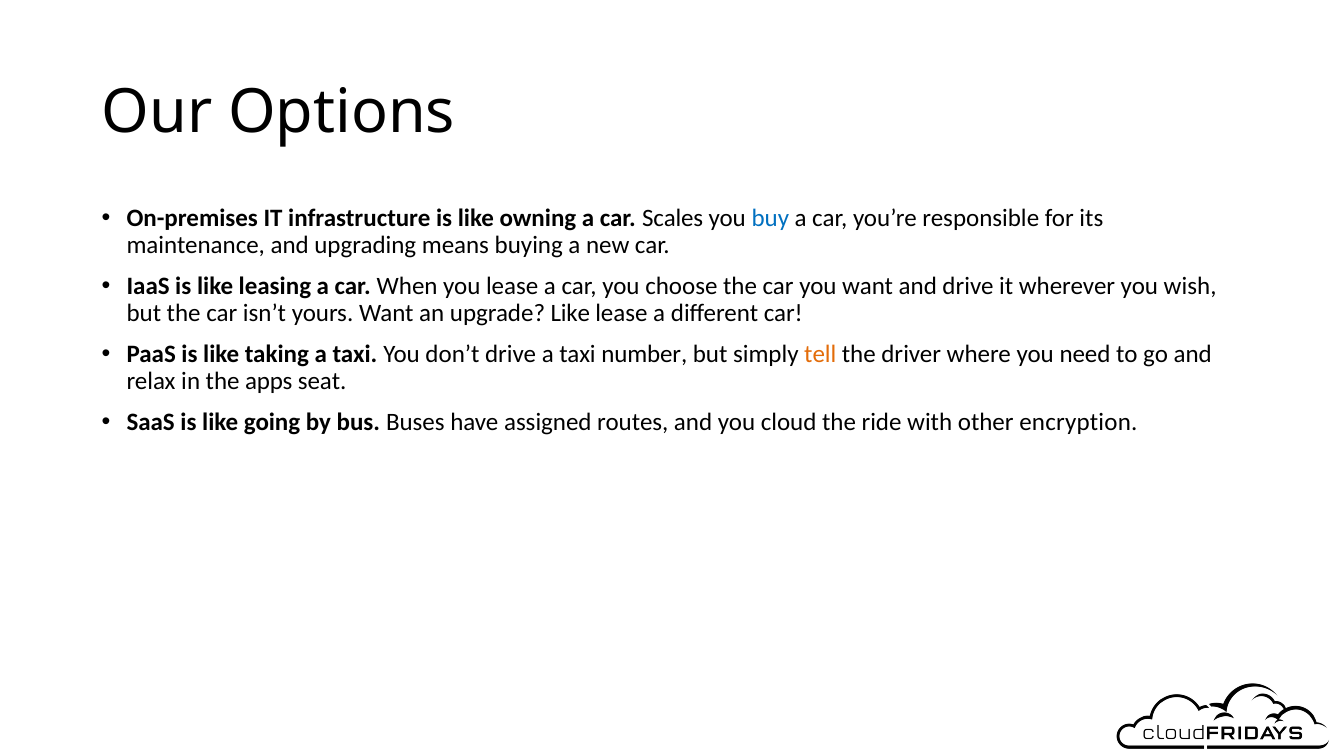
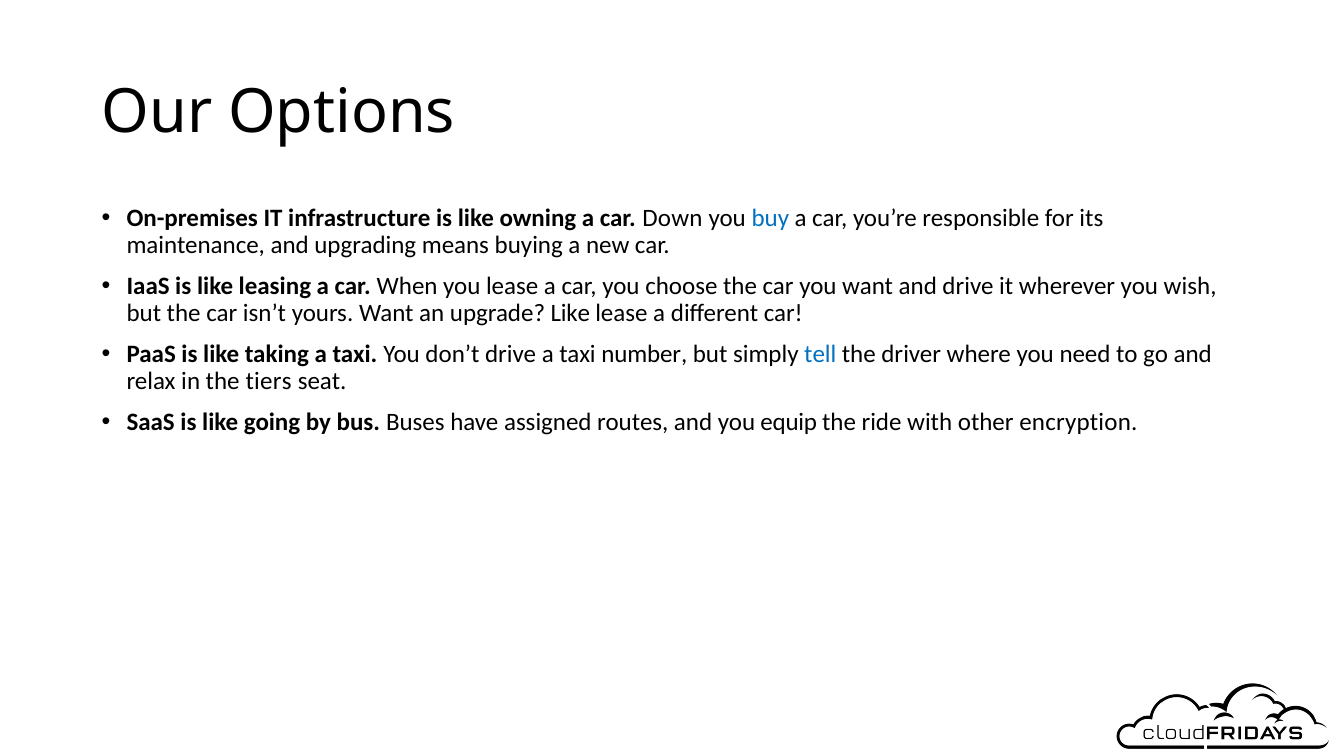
Scales: Scales -> Down
tell colour: orange -> blue
apps: apps -> tiers
cloud: cloud -> equip
